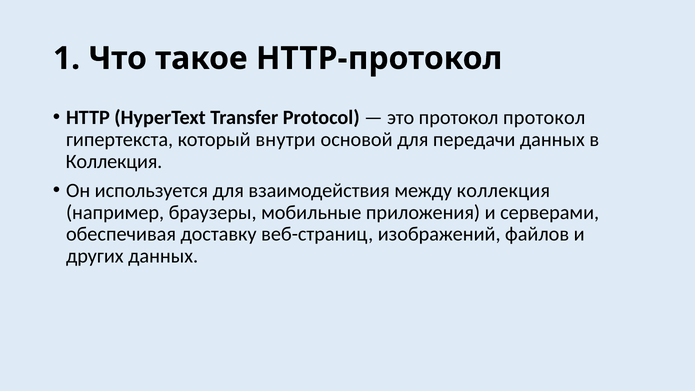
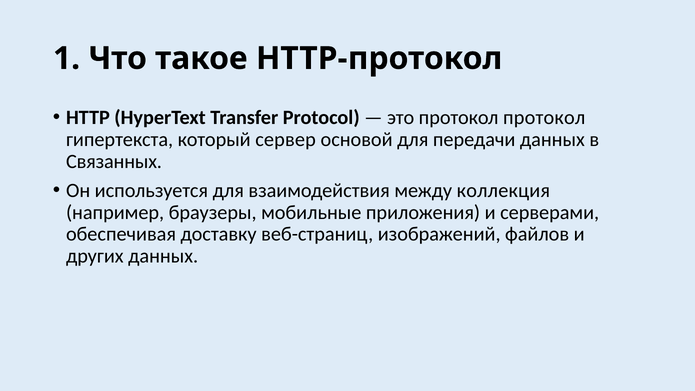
внутри: внутри -> сервер
Коллекция at (114, 161): Коллекция -> Связанных
